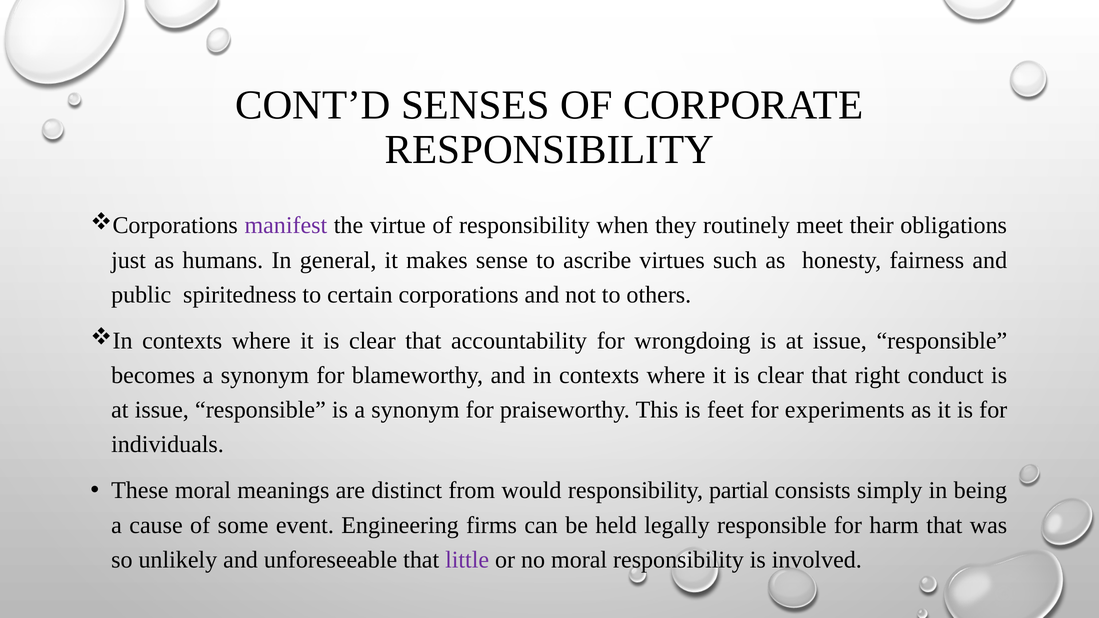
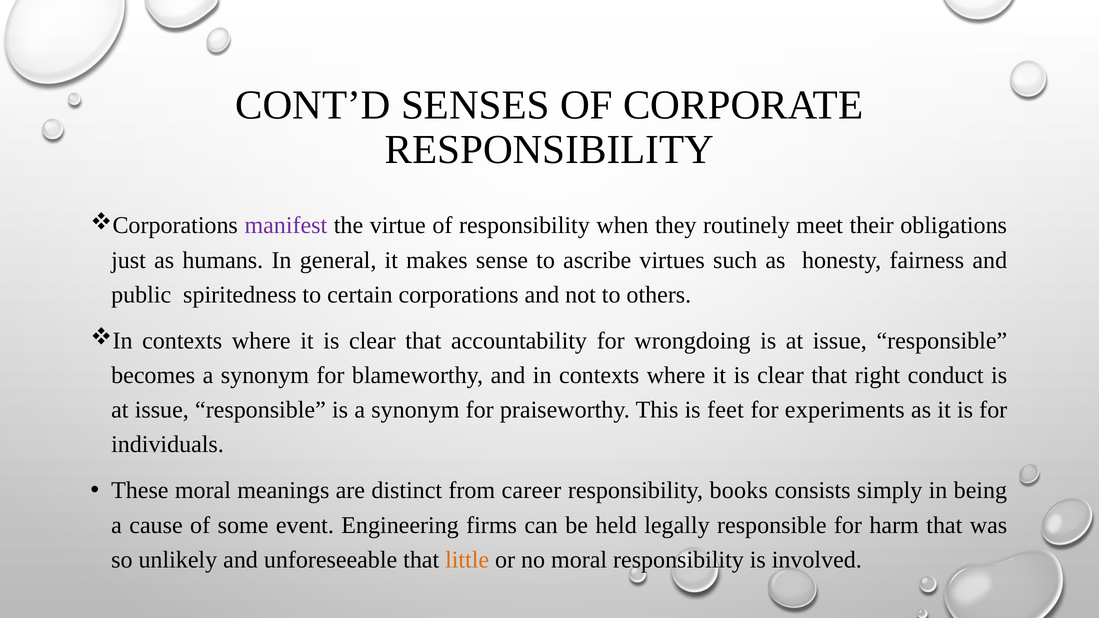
would: would -> career
partial: partial -> books
little colour: purple -> orange
